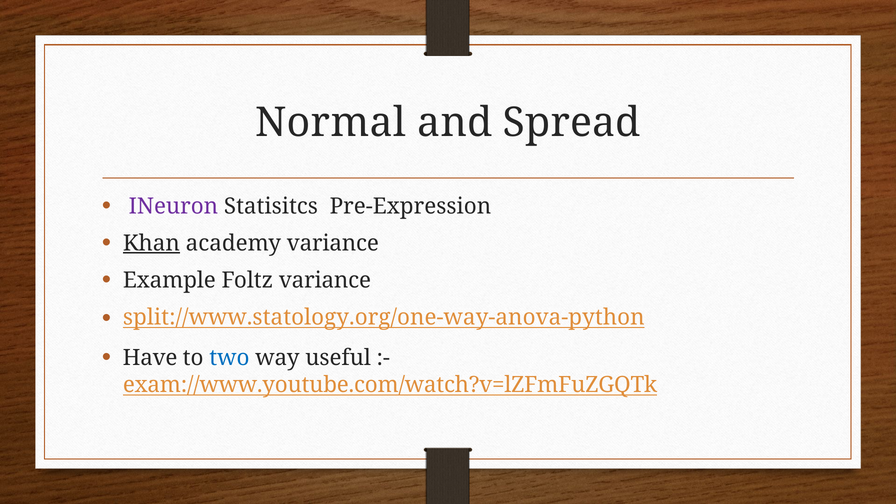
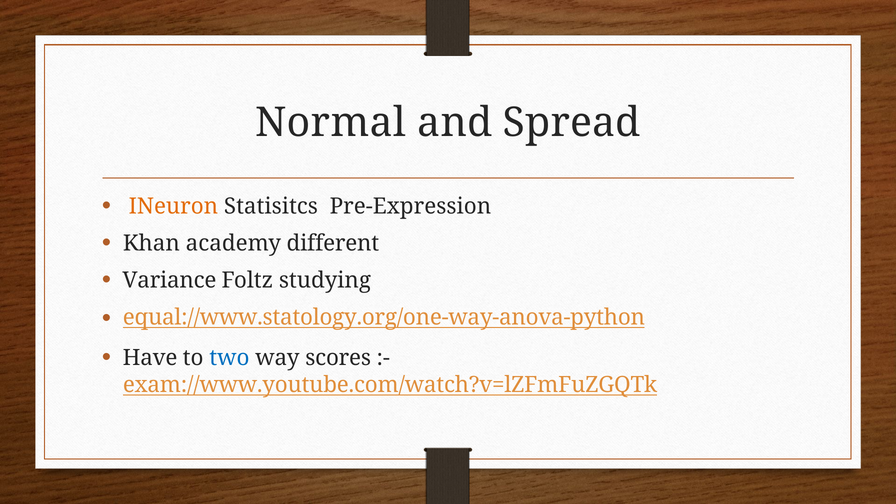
INeuron colour: purple -> orange
Khan underline: present -> none
academy variance: variance -> different
Example: Example -> Variance
Foltz variance: variance -> studying
split://www.statology.org/one-way-anova-python: split://www.statology.org/one-way-anova-python -> equal://www.statology.org/one-way-anova-python
useful: useful -> scores
